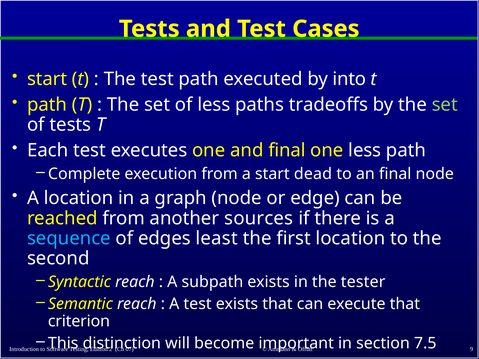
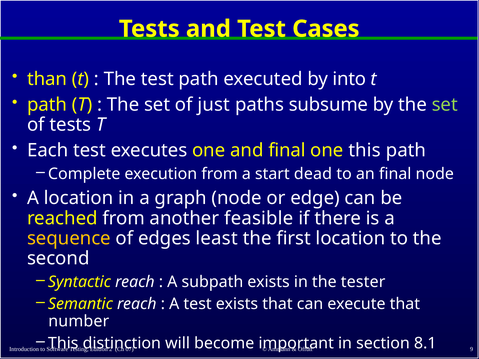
start at (47, 79): start -> than
of less: less -> just
tradeoffs: tradeoffs -> subsume
one less: less -> this
sources: sources -> feasible
sequence colour: light blue -> yellow
criterion: criterion -> number
7.5: 7.5 -> 8.1
